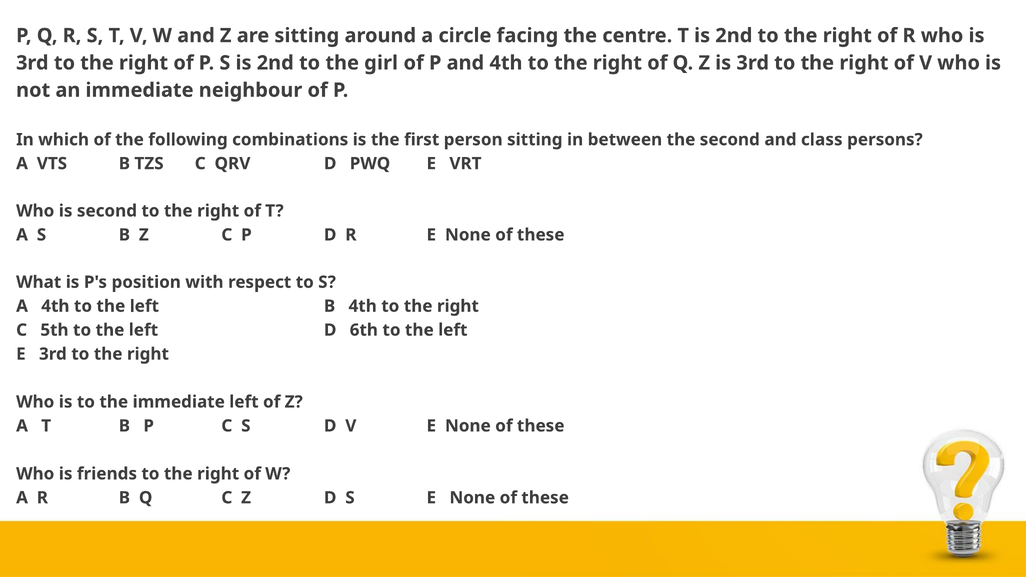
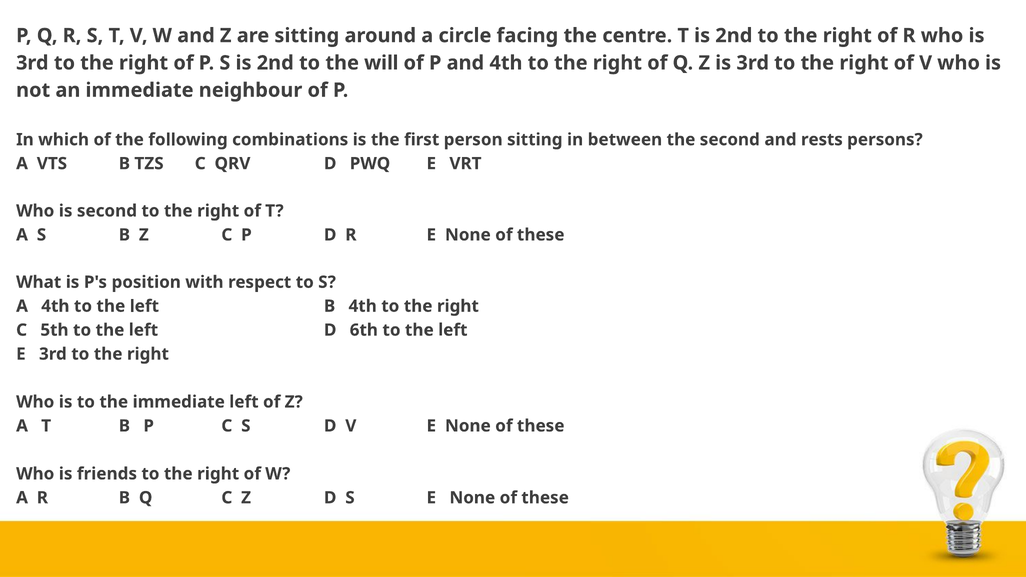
girl: girl -> will
class: class -> rests
